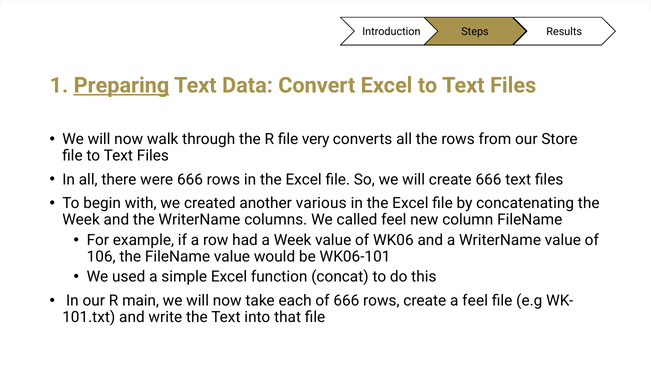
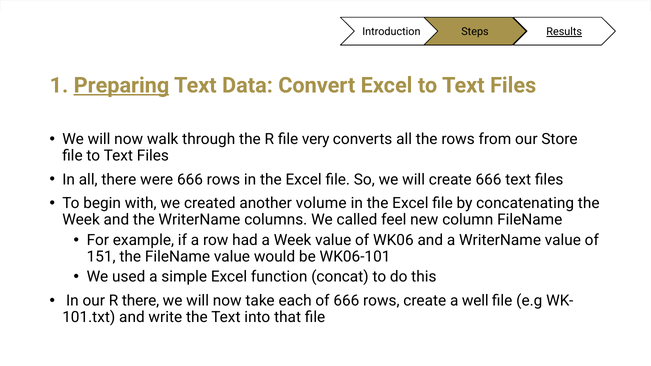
Results underline: none -> present
various: various -> volume
106: 106 -> 151
R main: main -> there
a feel: feel -> well
